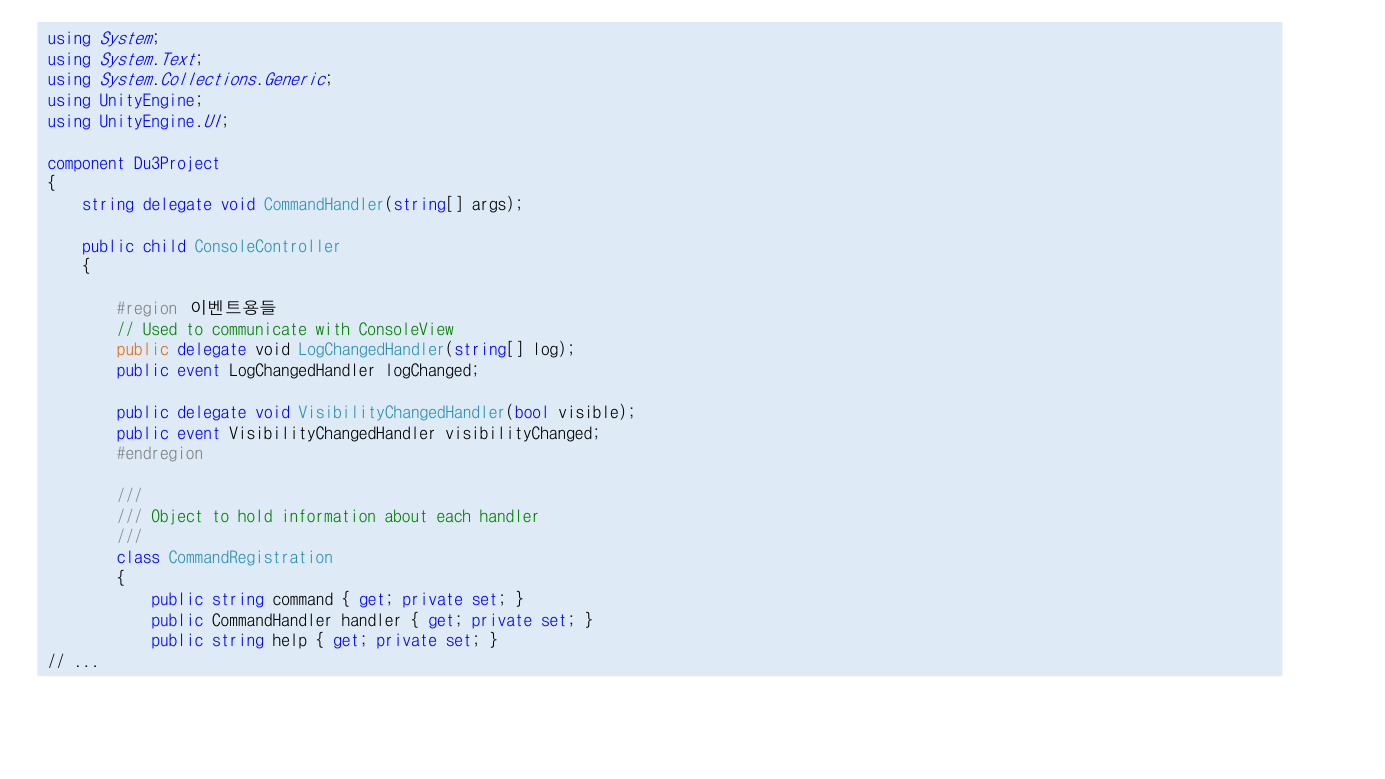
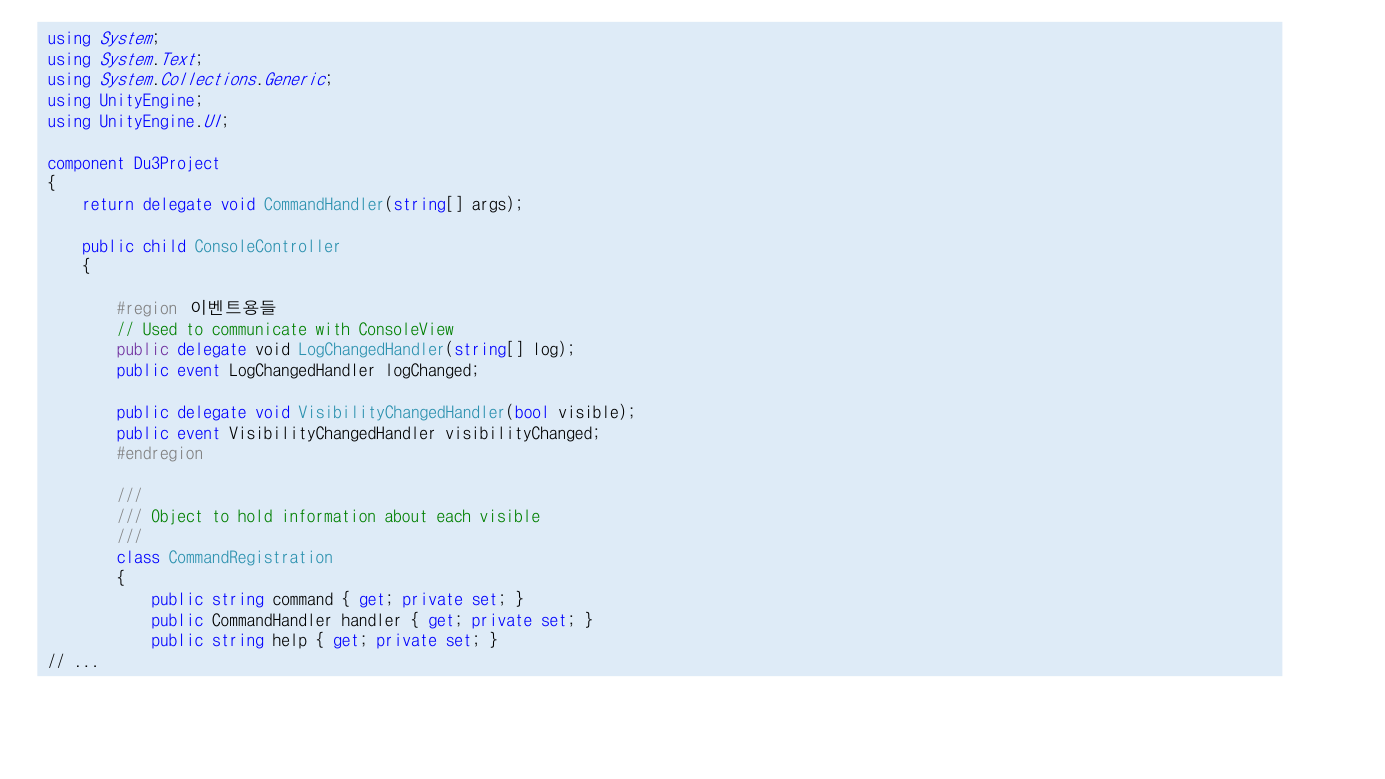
string at (108, 205): string -> return
public at (143, 350) colour: orange -> purple
each handler: handler -> visible
